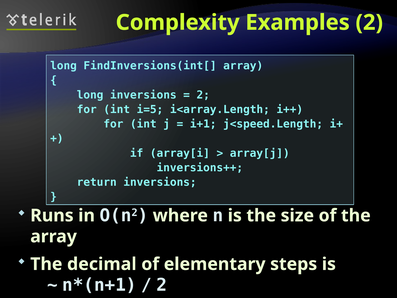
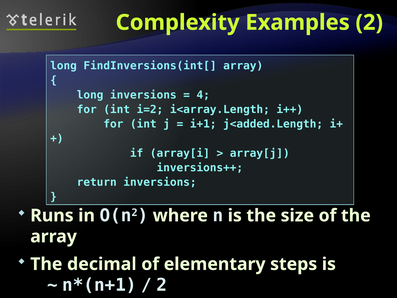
2 at (203, 95): 2 -> 4
i=5: i=5 -> i=2
j<speed.Length: j<speed.Length -> j<added.Length
